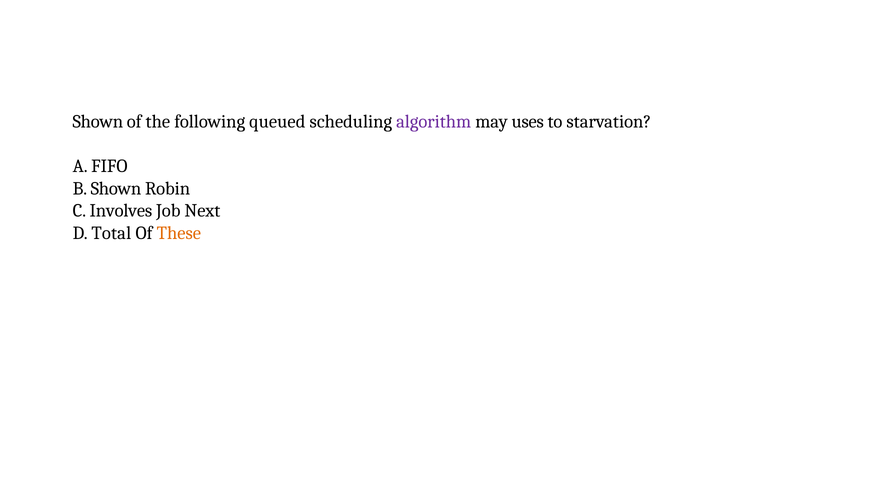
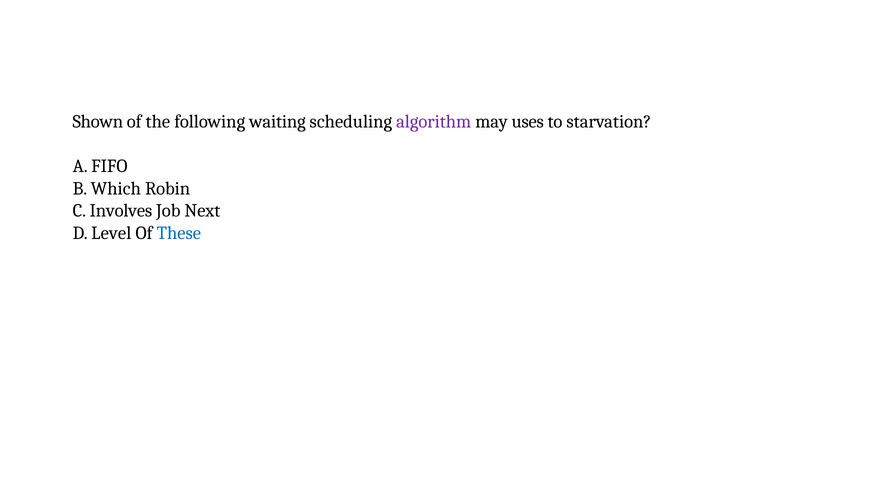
queued: queued -> waiting
B Shown: Shown -> Which
Total: Total -> Level
These colour: orange -> blue
